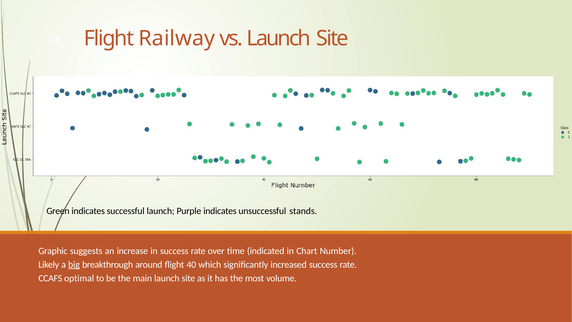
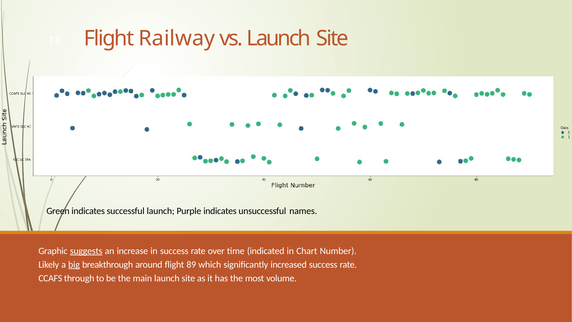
stands: stands -> names
suggests underline: none -> present
40: 40 -> 89
optimal: optimal -> through
